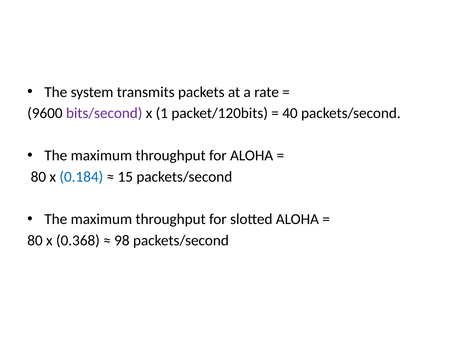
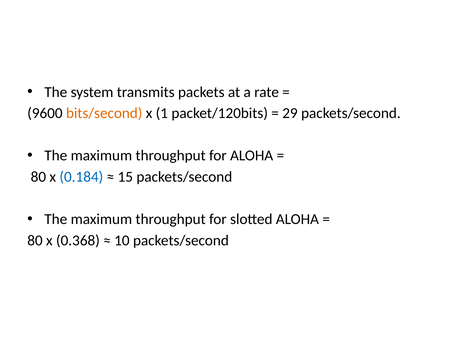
bits/second colour: purple -> orange
40: 40 -> 29
98: 98 -> 10
